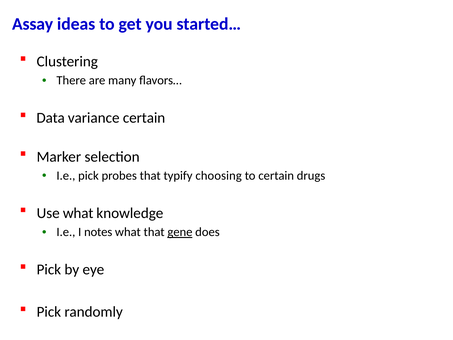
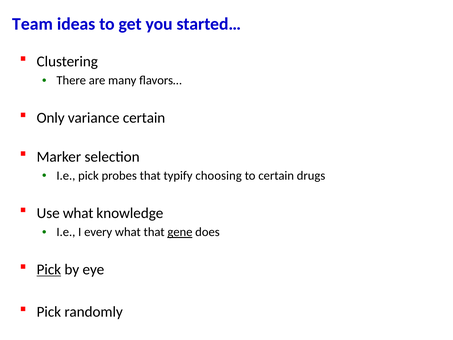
Assay: Assay -> Team
Data: Data -> Only
notes: notes -> every
Pick at (49, 269) underline: none -> present
